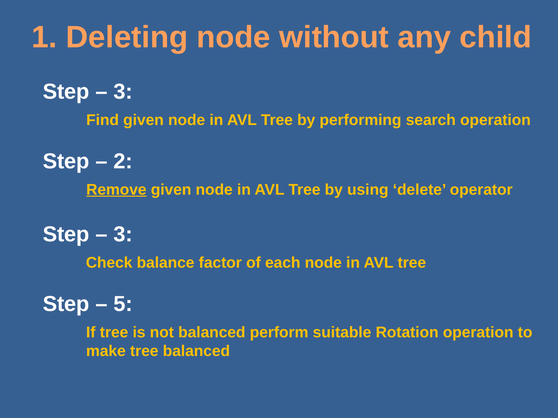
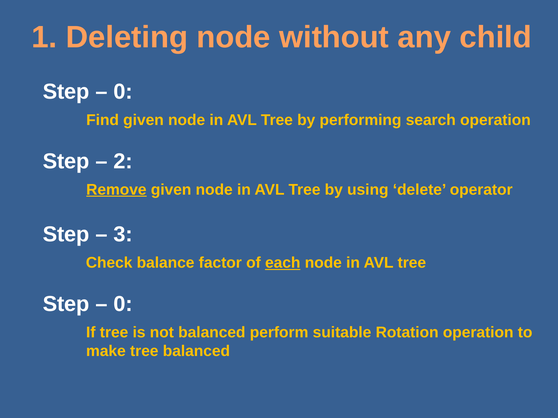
3 at (123, 92): 3 -> 0
each underline: none -> present
5 at (123, 304): 5 -> 0
